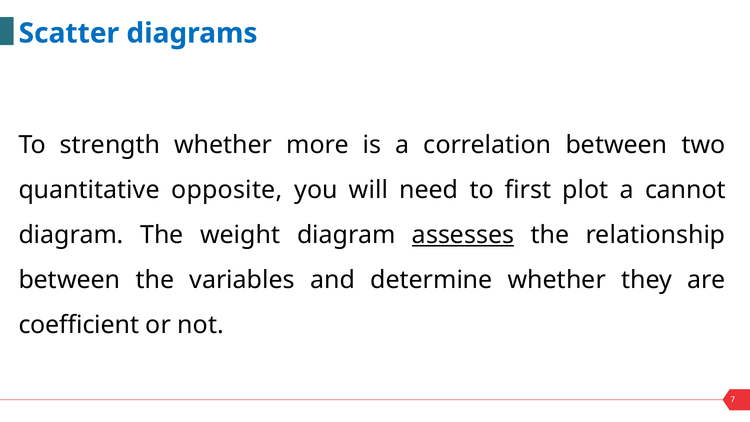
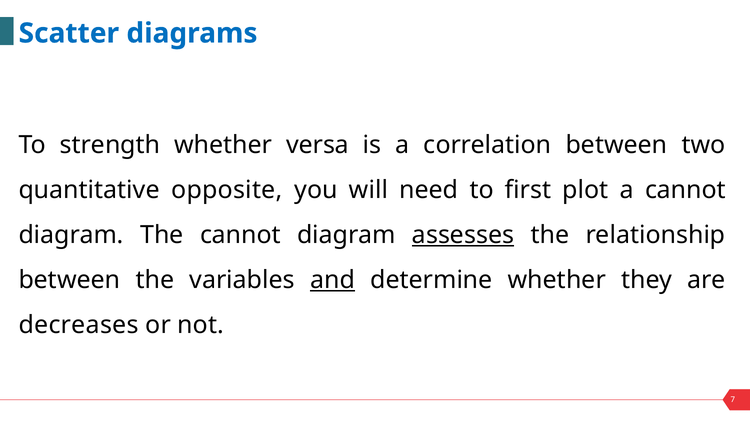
more: more -> versa
The weight: weight -> cannot
and underline: none -> present
coefficient: coefficient -> decreases
